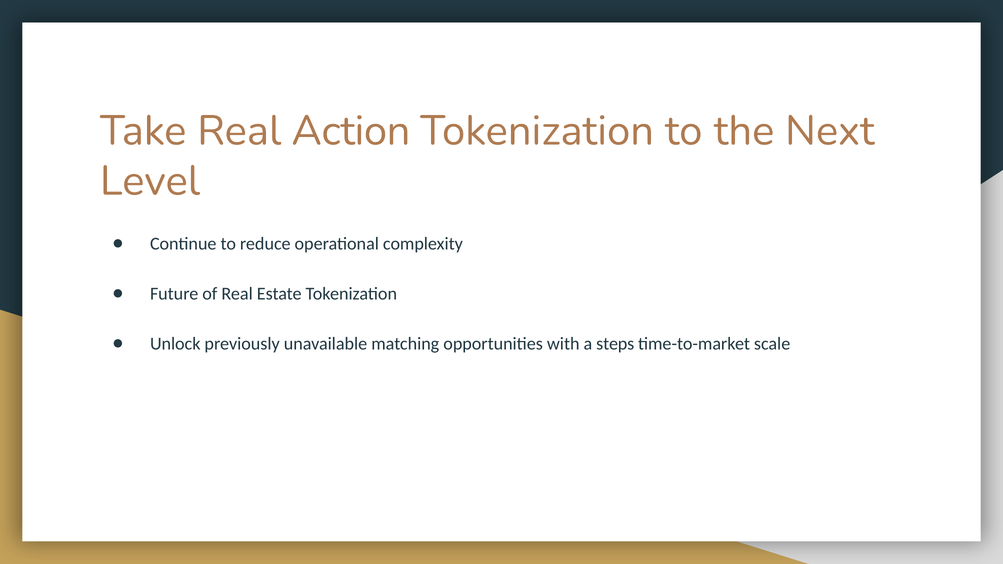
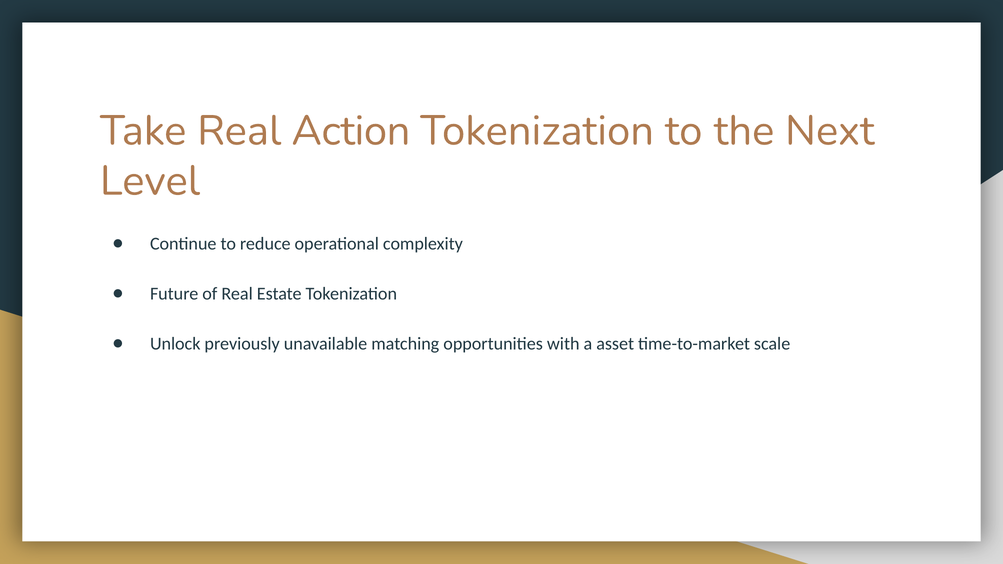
steps: steps -> asset
